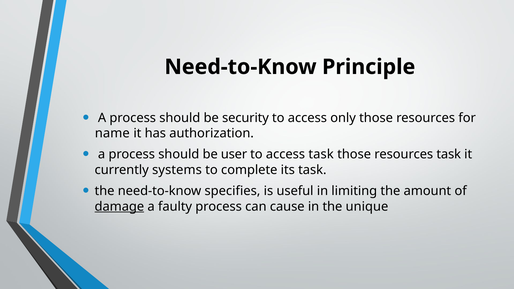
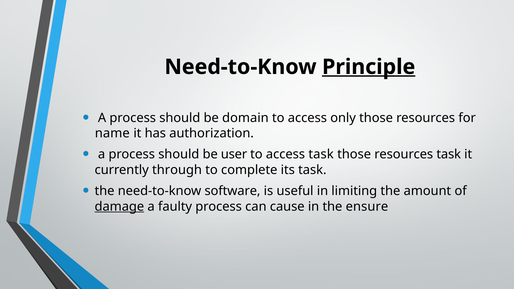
Principle underline: none -> present
security: security -> domain
systems: systems -> through
specifies: specifies -> software
unique: unique -> ensure
